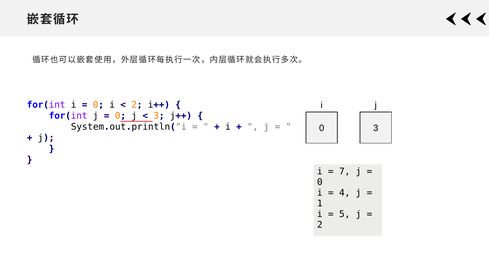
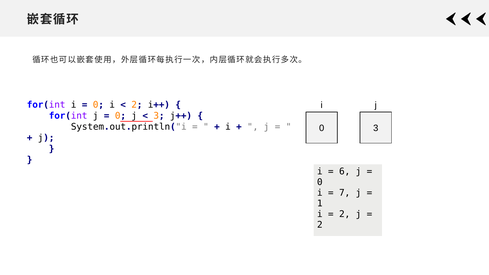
7: 7 -> 6
4: 4 -> 7
5 at (345, 214): 5 -> 2
